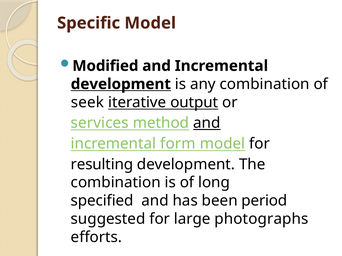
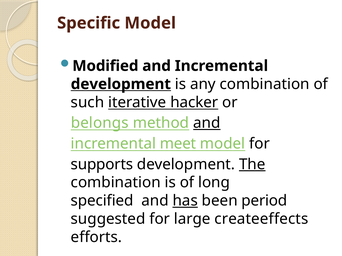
seek: seek -> such
output: output -> hacker
services: services -> belongs
form: form -> meet
resulting: resulting -> supports
The underline: none -> present
has underline: none -> present
photographs: photographs -> createeffects
